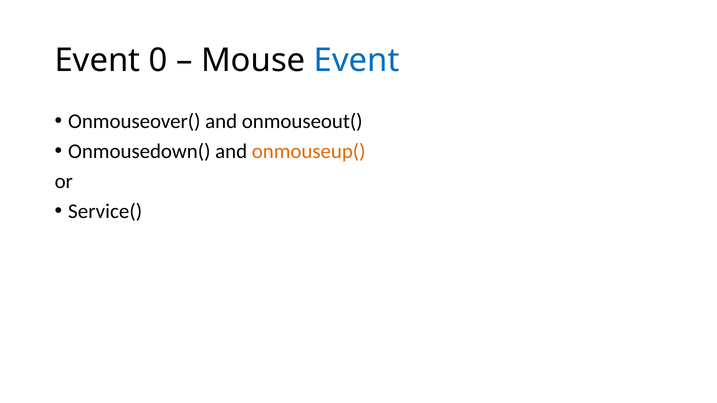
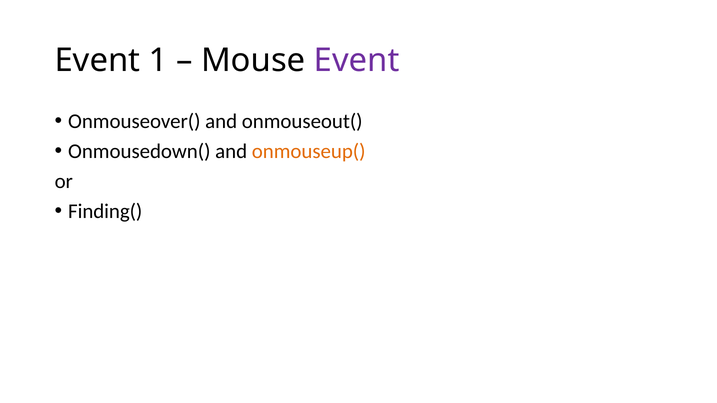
0: 0 -> 1
Event at (357, 60) colour: blue -> purple
Service(: Service( -> Finding(
